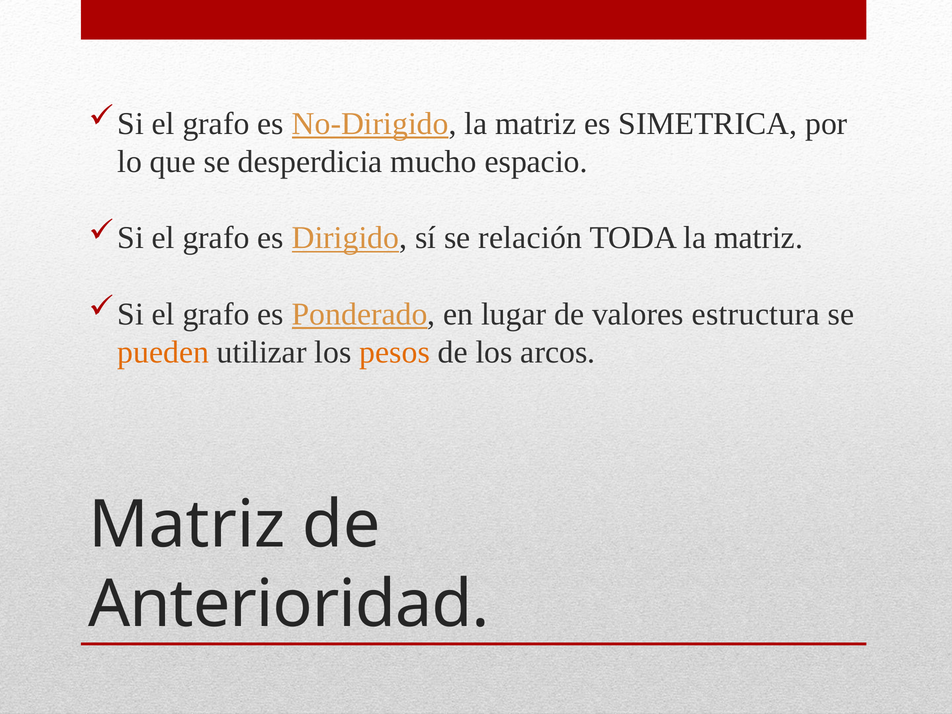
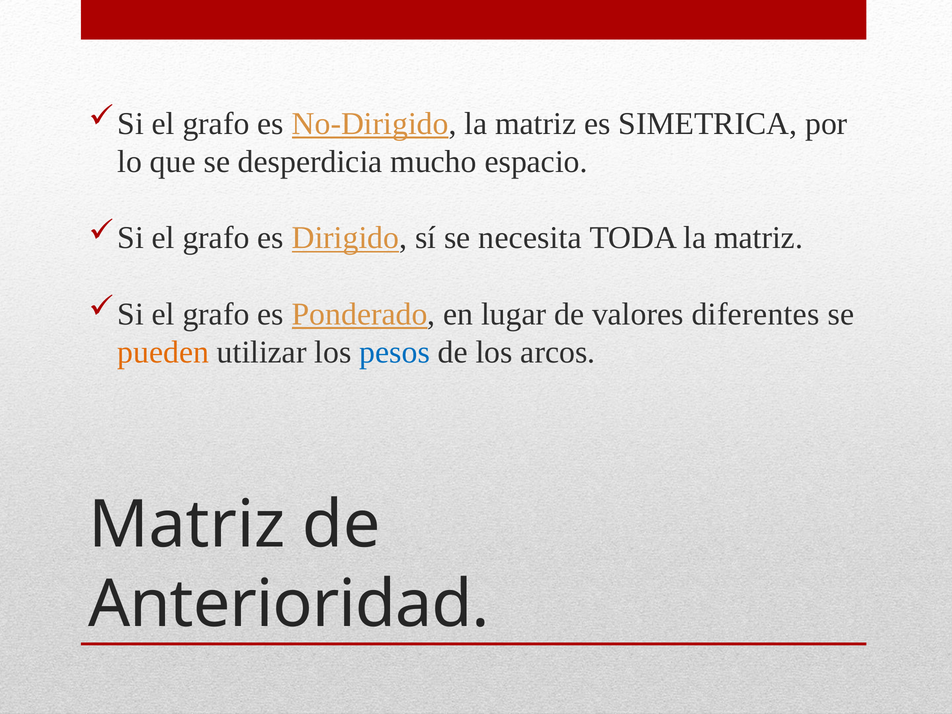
relación: relación -> necesita
estructura: estructura -> diferentes
pesos colour: orange -> blue
